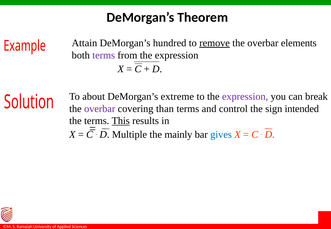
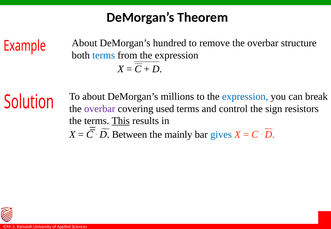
Attain at (84, 43): Attain -> About
remove underline: present -> none
elements: elements -> structure
terms at (104, 55) colour: purple -> blue
extreme: extreme -> millions
expression at (245, 97) colour: purple -> blue
than: than -> used
intended: intended -> resistors
Multiple: Multiple -> Between
